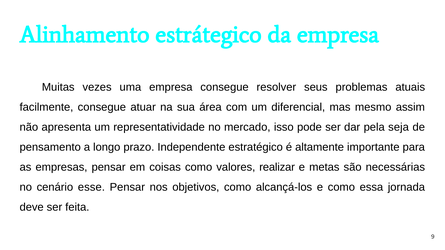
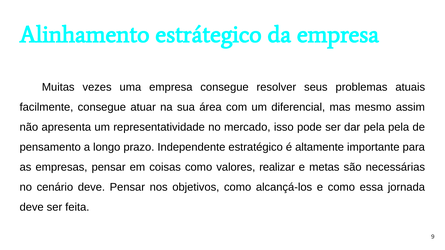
pela seja: seja -> pela
cenário esse: esse -> deve
